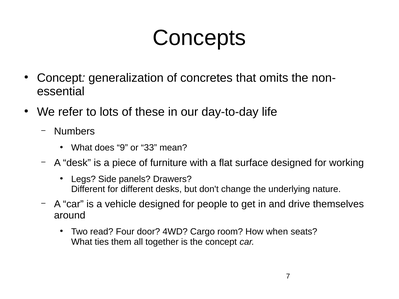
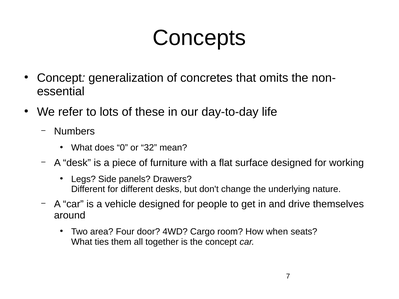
9: 9 -> 0
33: 33 -> 32
read: read -> area
